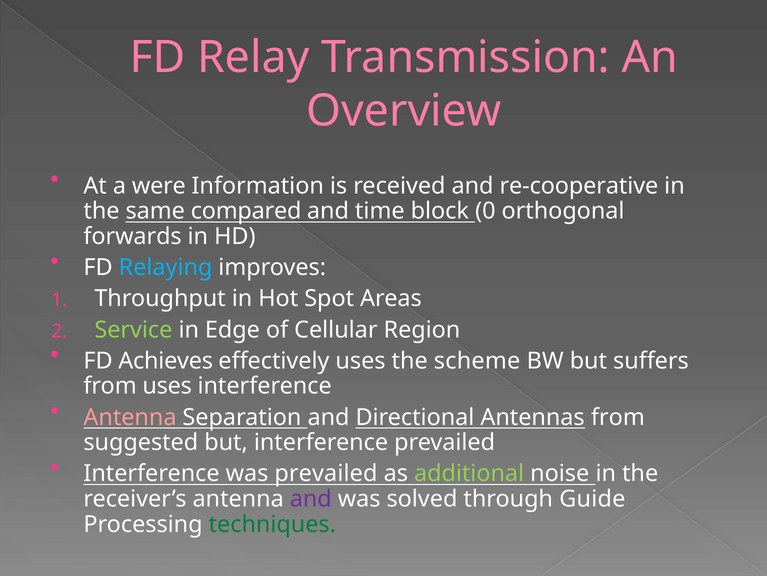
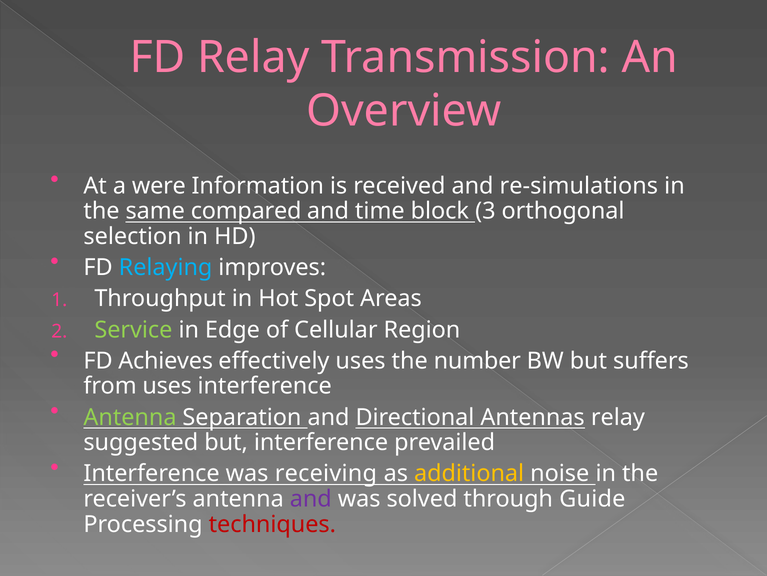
re-cooperative: re-cooperative -> re-simulations
0: 0 -> 3
forwards: forwards -> selection
scheme: scheme -> number
Antenna at (130, 417) colour: pink -> light green
Antennas from: from -> relay
was prevailed: prevailed -> receiving
additional colour: light green -> yellow
techniques colour: green -> red
